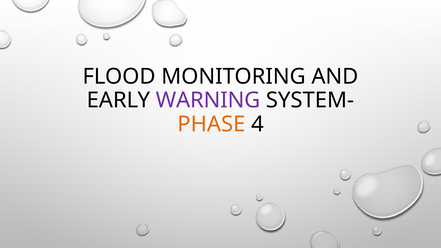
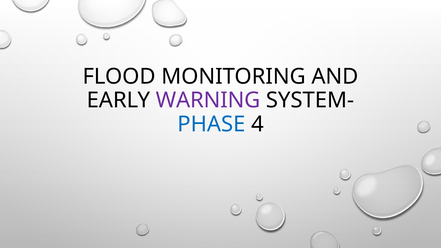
PHASE colour: orange -> blue
